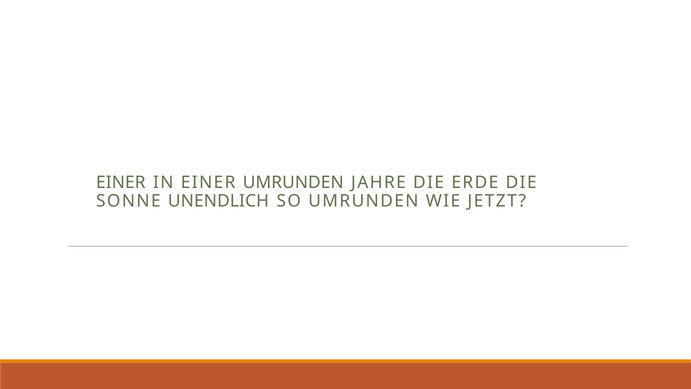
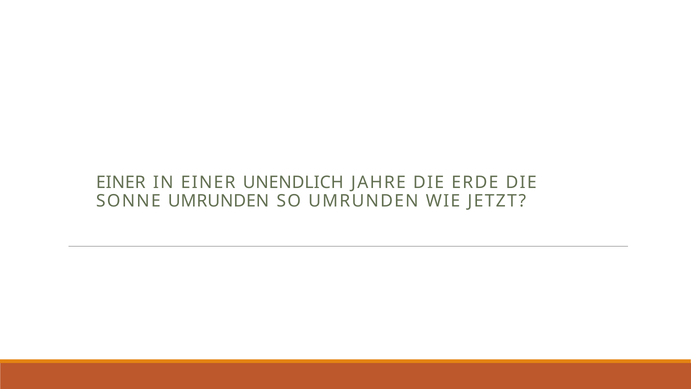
EINER UMRUNDEN: UMRUNDEN -> UNENDLICH
SONNE UNENDLICH: UNENDLICH -> UMRUNDEN
